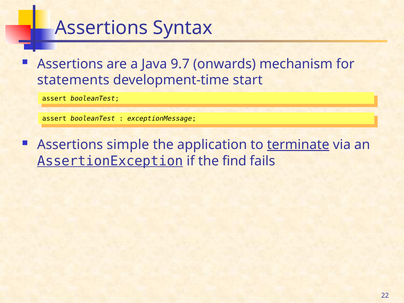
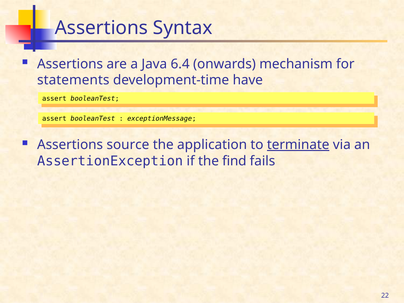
9.7: 9.7 -> 6.4
start: start -> have
simple: simple -> source
AssertionException underline: present -> none
